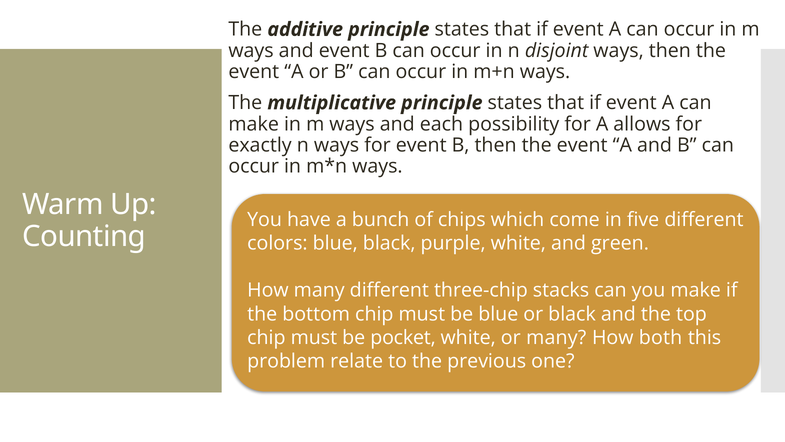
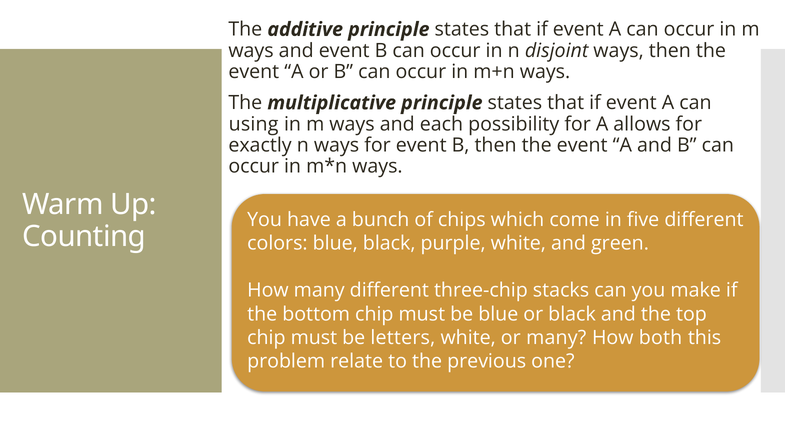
make at (254, 124): make -> using
pocket: pocket -> letters
